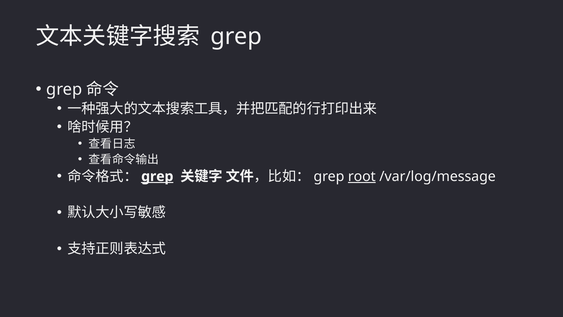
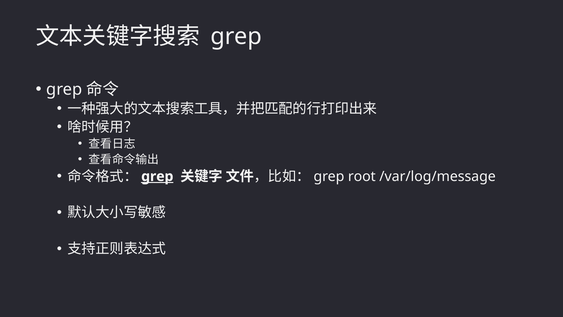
root underline: present -> none
